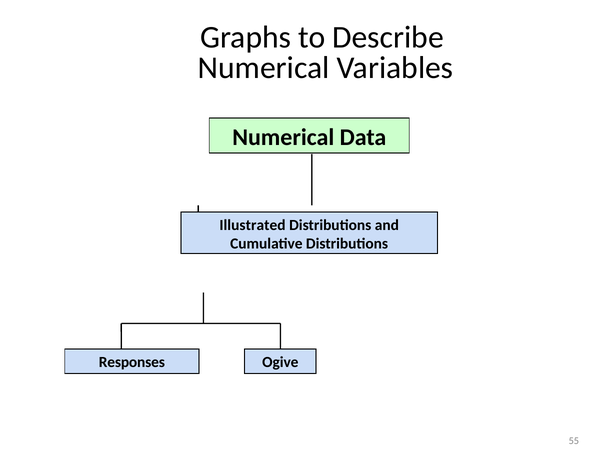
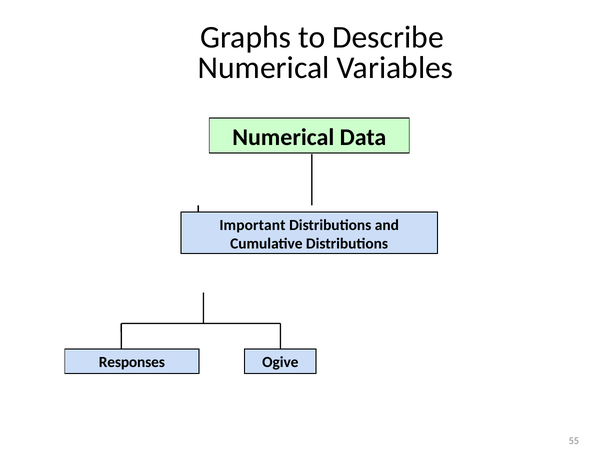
Illustrated: Illustrated -> Important
